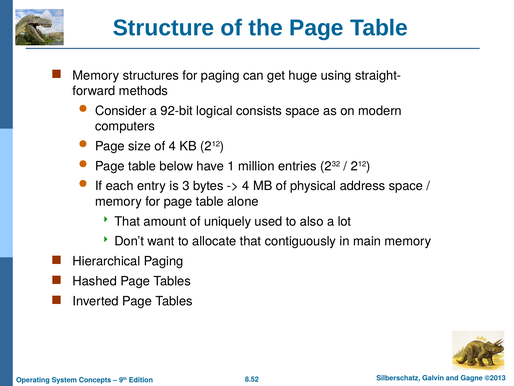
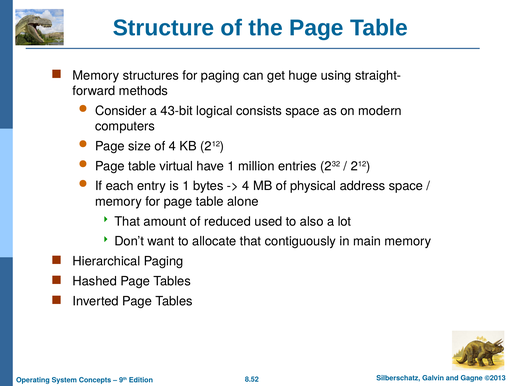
92-bit: 92-bit -> 43-bit
below: below -> virtual
is 3: 3 -> 1
uniquely: uniquely -> reduced
